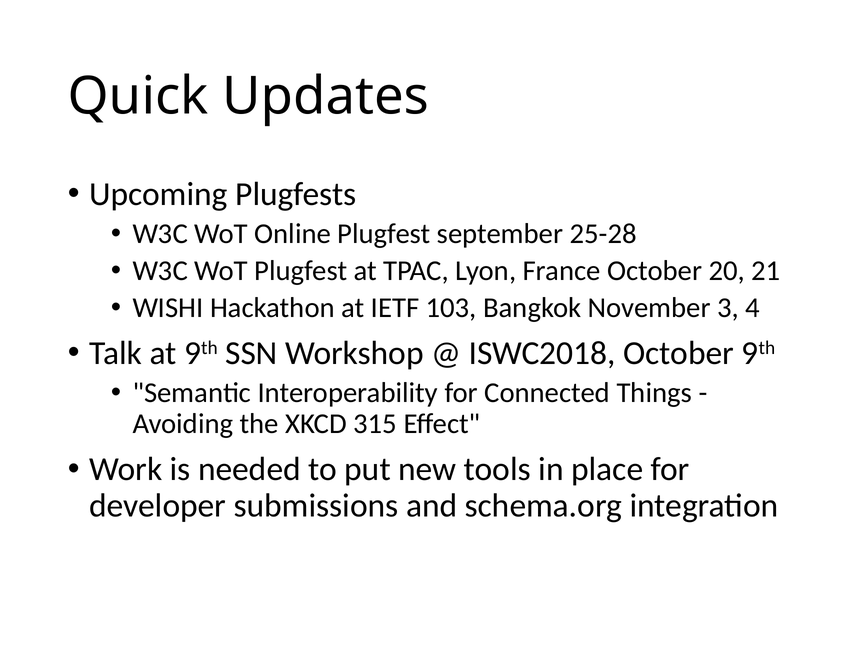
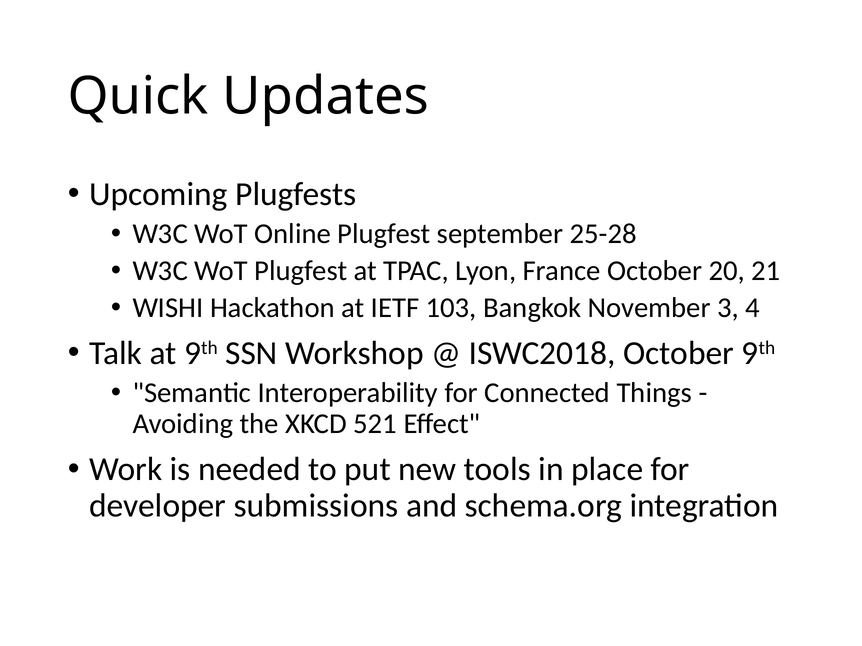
315: 315 -> 521
